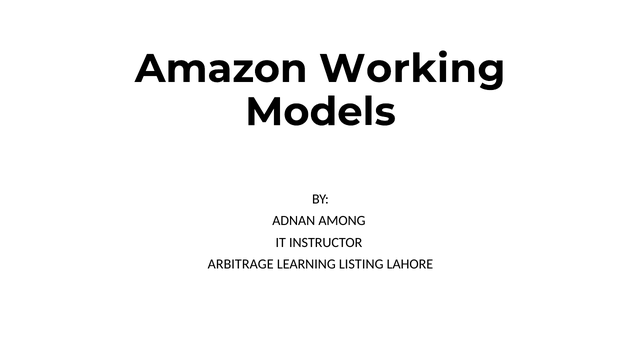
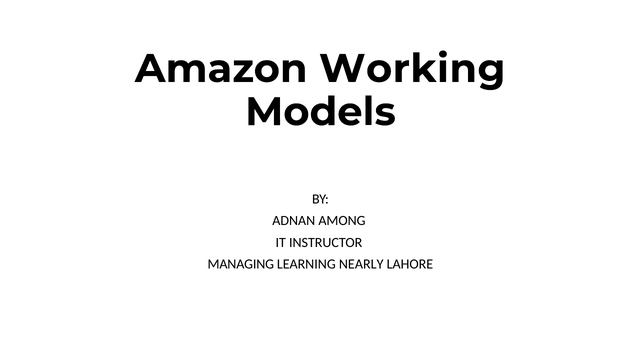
ARBITRAGE: ARBITRAGE -> MANAGING
LISTING: LISTING -> NEARLY
